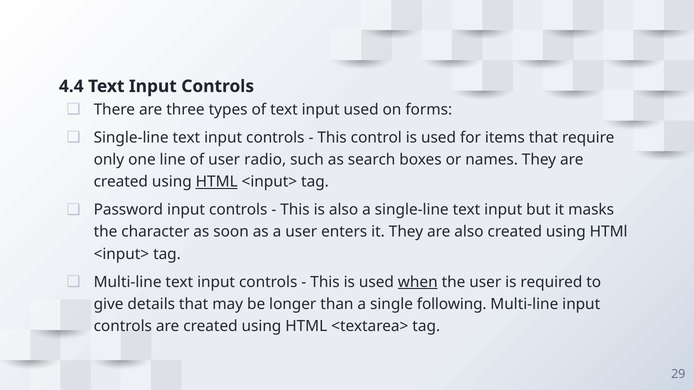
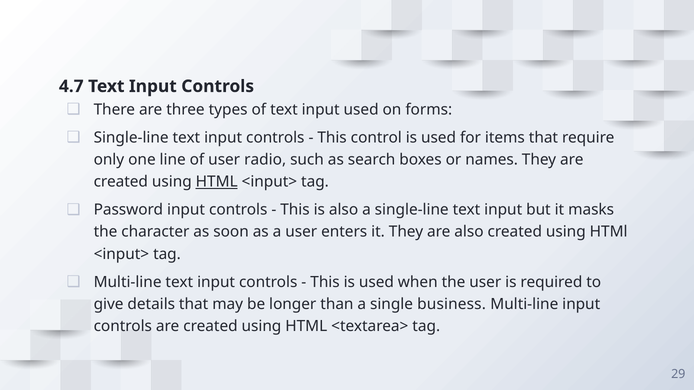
4.4: 4.4 -> 4.7
when underline: present -> none
following: following -> business
